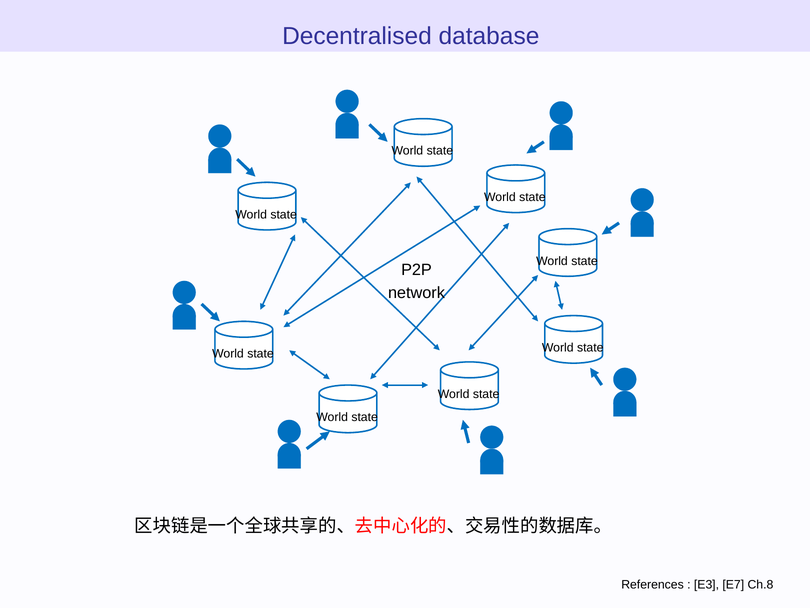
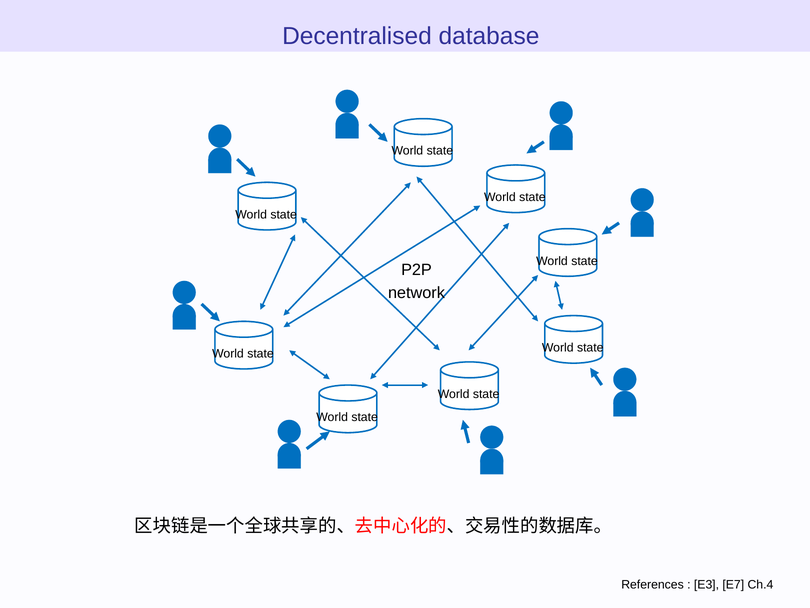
Ch.8: Ch.8 -> Ch.4
